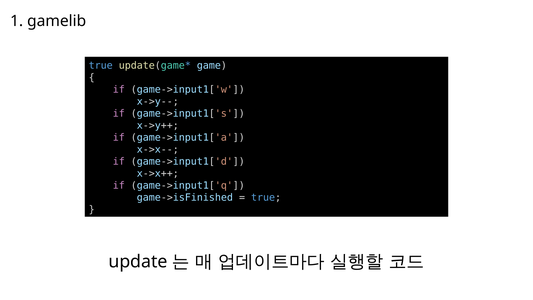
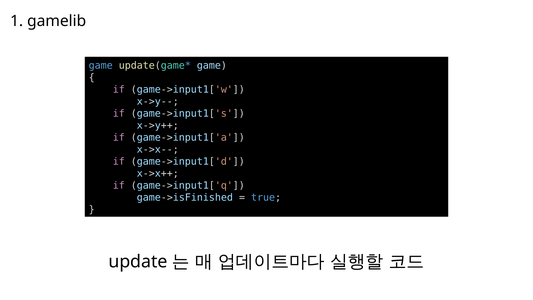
true at (101, 65): true -> game
